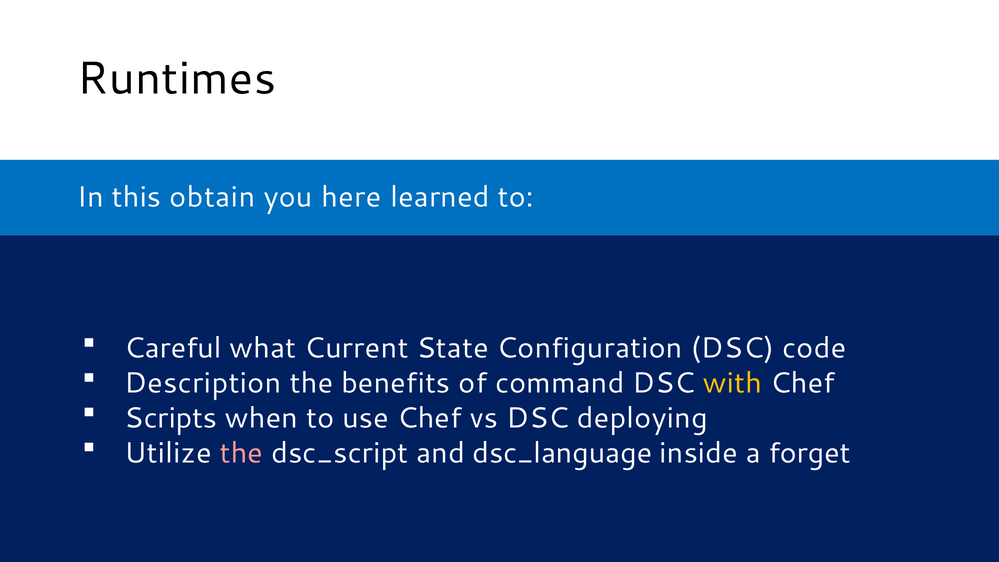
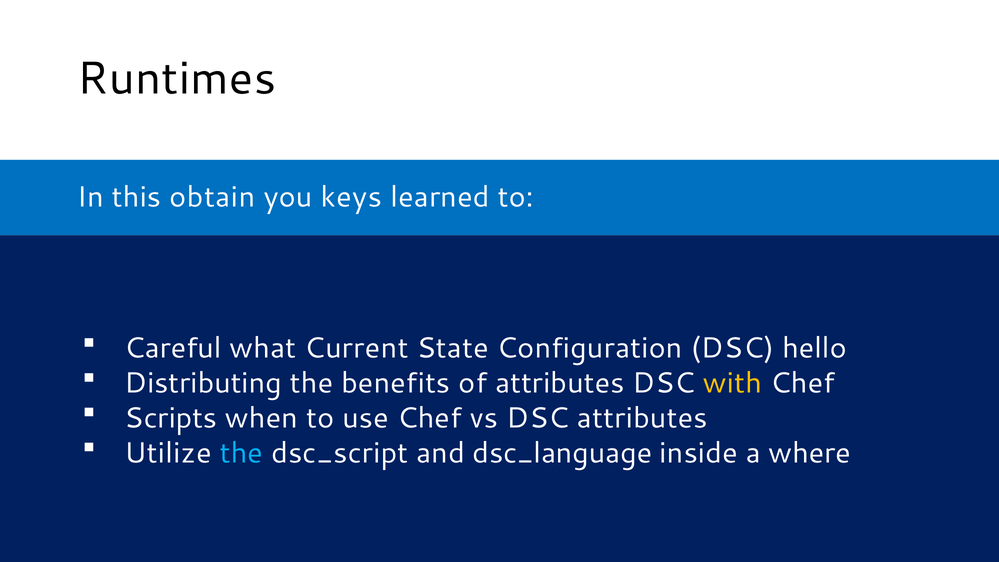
here: here -> keys
code: code -> hello
Description: Description -> Distributing
of command: command -> attributes
DSC deploying: deploying -> attributes
the at (241, 453) colour: pink -> light blue
forget: forget -> where
